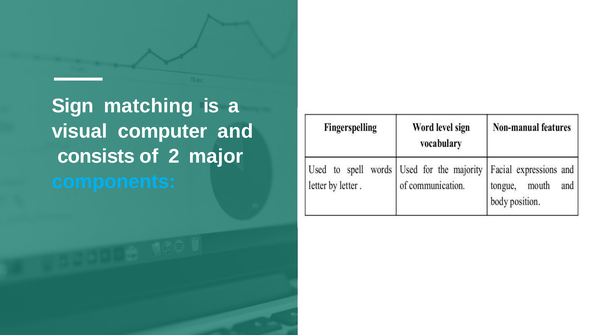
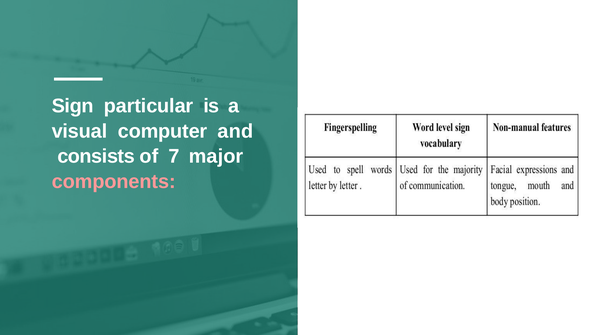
matching: matching -> particular
2: 2 -> 7
components colour: light blue -> pink
